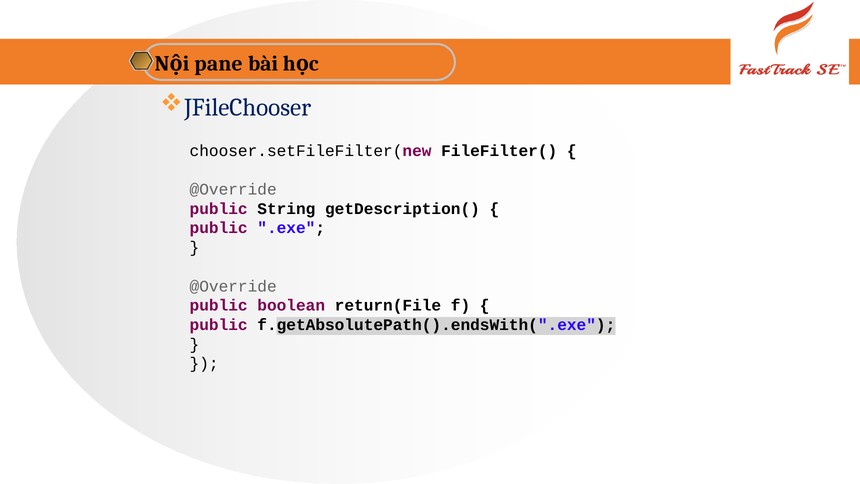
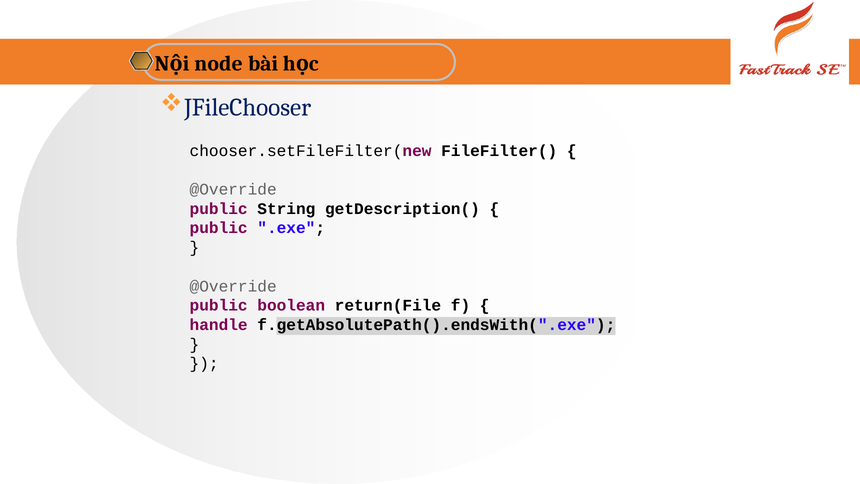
pane: pane -> node
public at (219, 325): public -> handle
